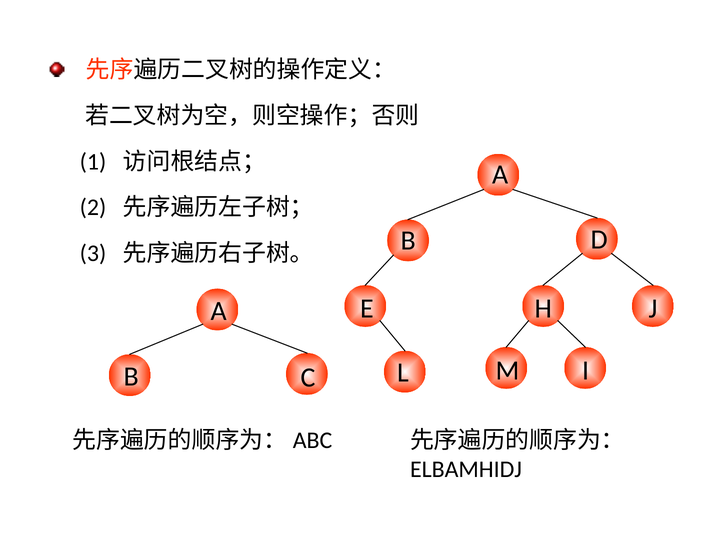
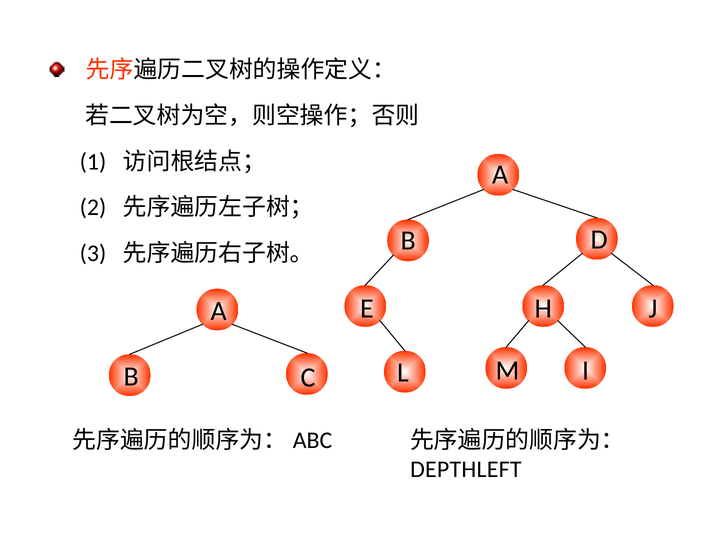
ELBAMHIDJ: ELBAMHIDJ -> DEPTHLEFT
